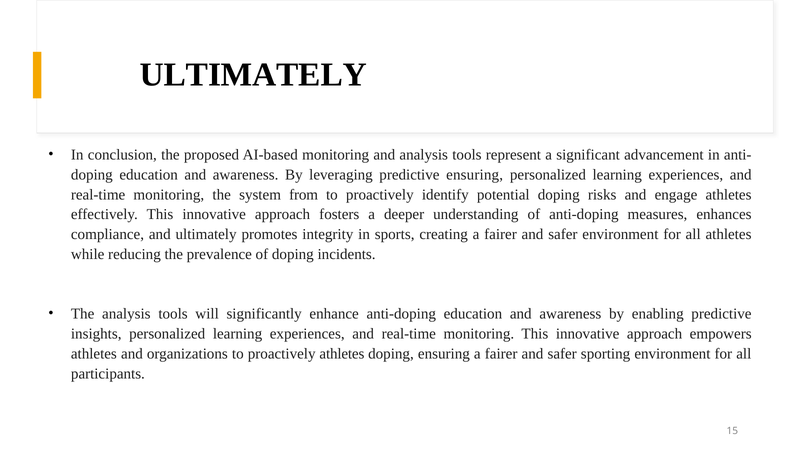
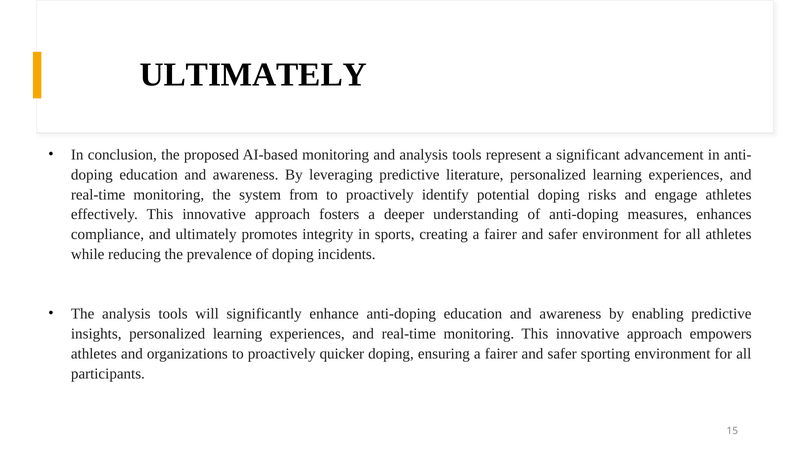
predictive ensuring: ensuring -> literature
proactively athletes: athletes -> quicker
